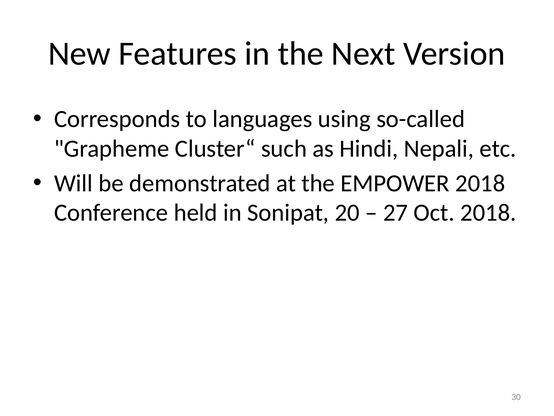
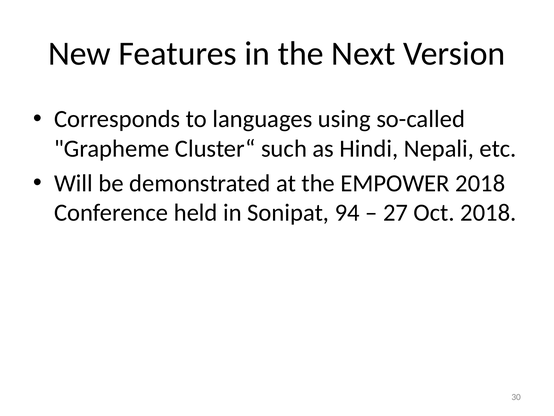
20: 20 -> 94
